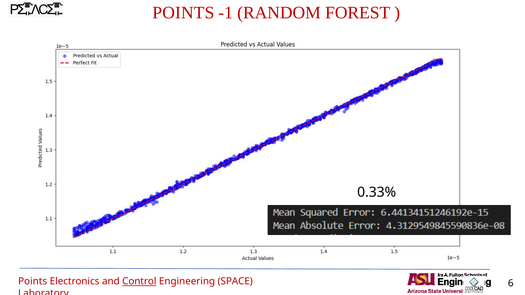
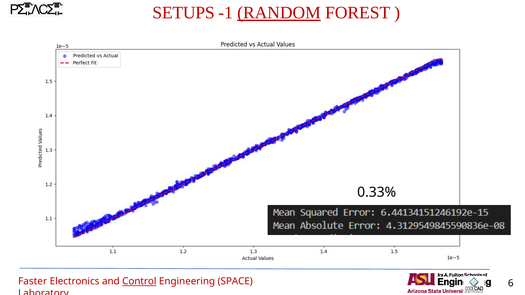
POINTS at (183, 13): POINTS -> SETUPS
RANDOM underline: none -> present
Points at (33, 282): Points -> Faster
